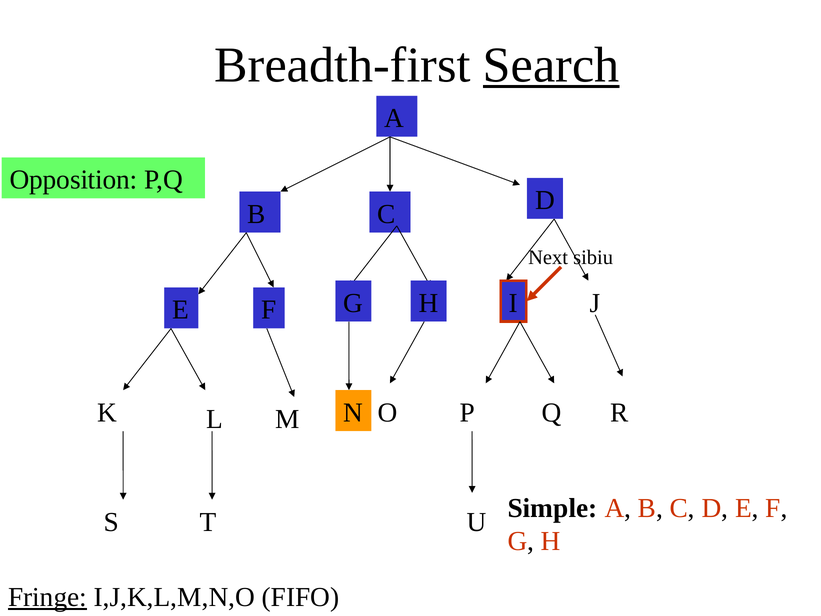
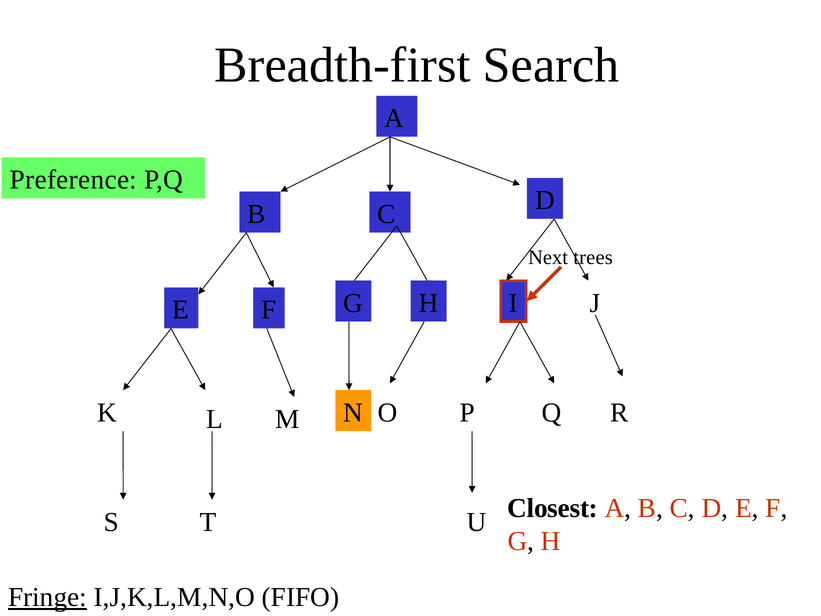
Search underline: present -> none
Opposition: Opposition -> Preference
sibiu: sibiu -> trees
Simple: Simple -> Closest
